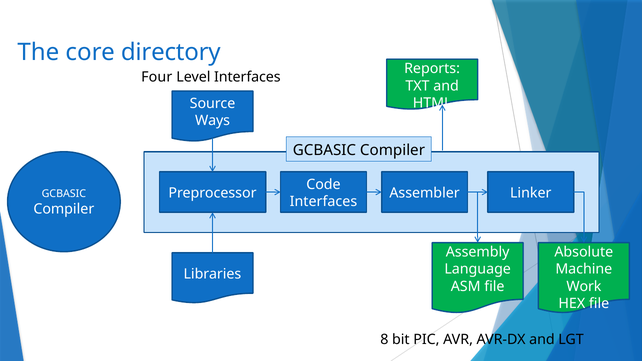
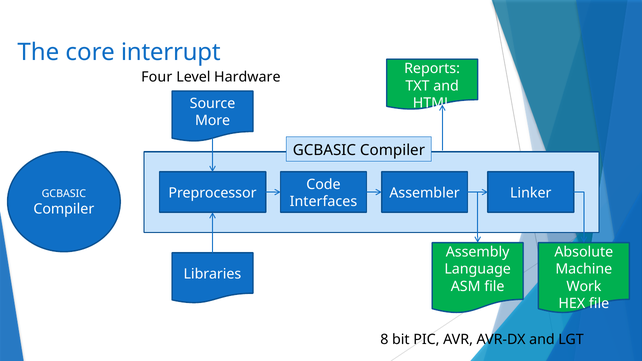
directory: directory -> interrupt
Level Interfaces: Interfaces -> Hardware
Ways: Ways -> More
